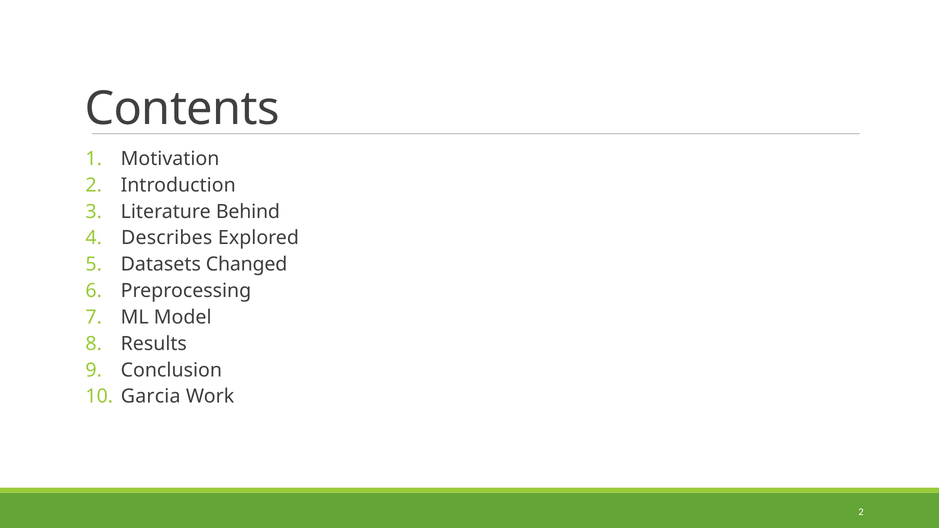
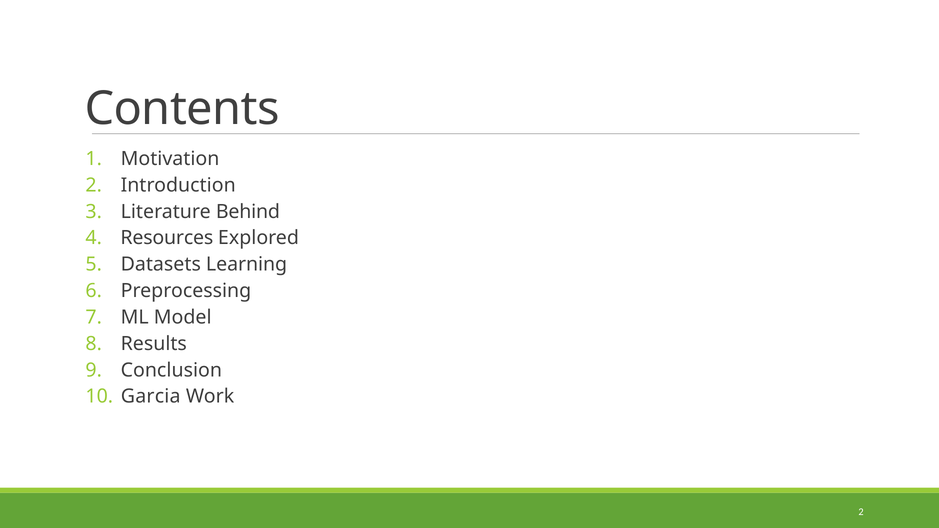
Describes: Describes -> Resources
Changed: Changed -> Learning
